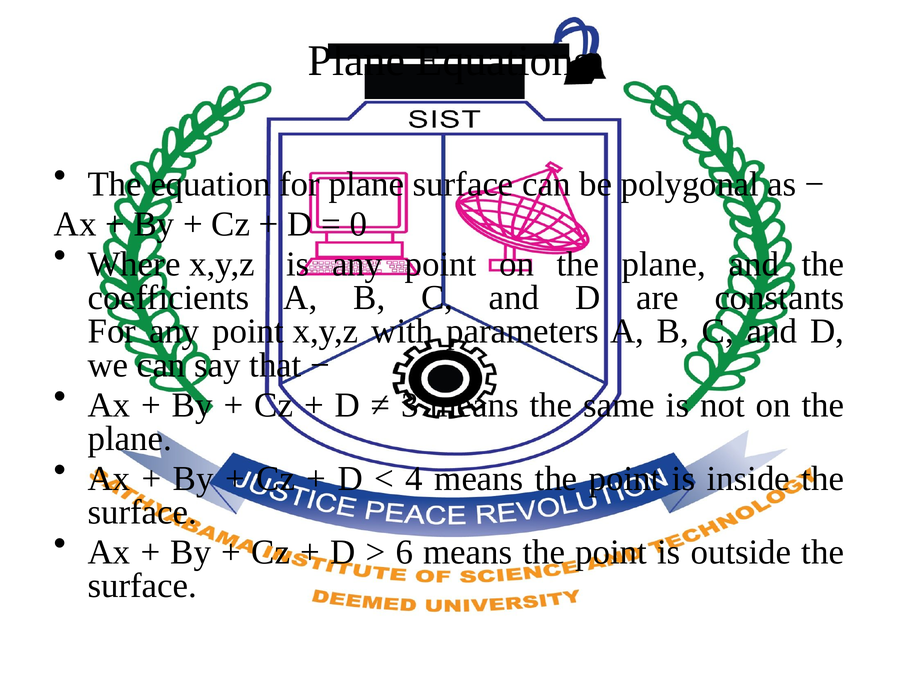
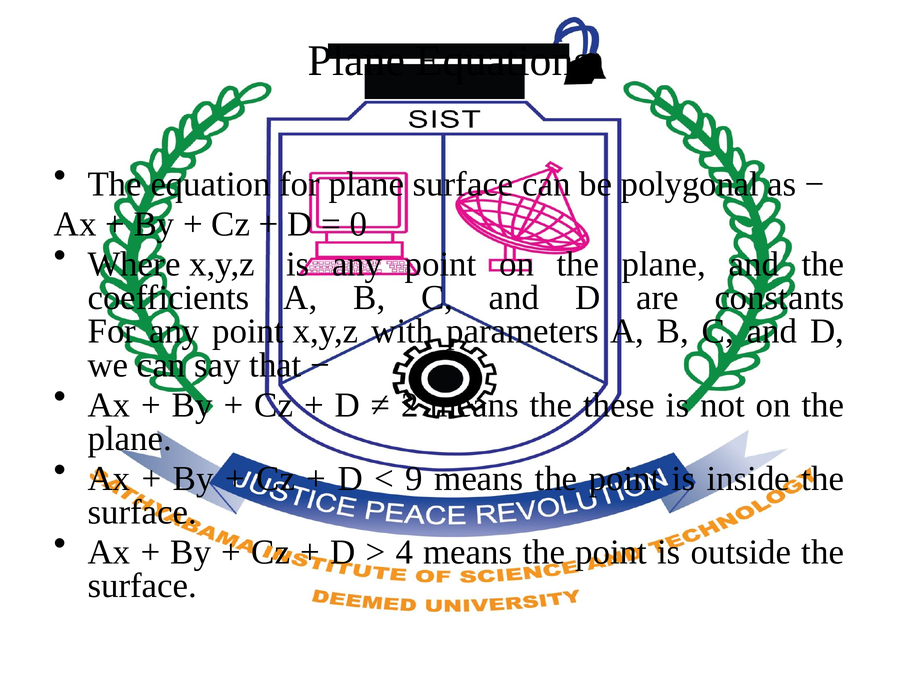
3: 3 -> 2
same: same -> these
4: 4 -> 9
6: 6 -> 4
